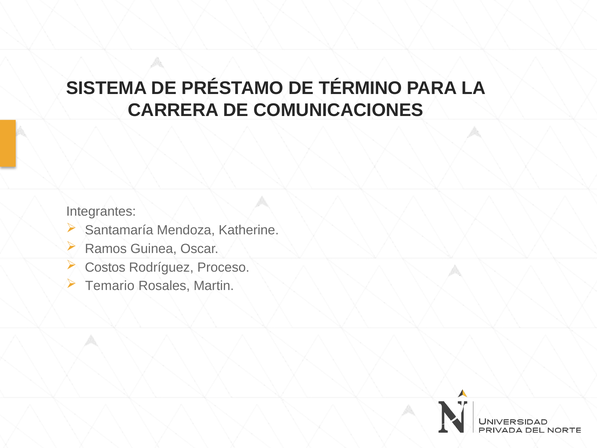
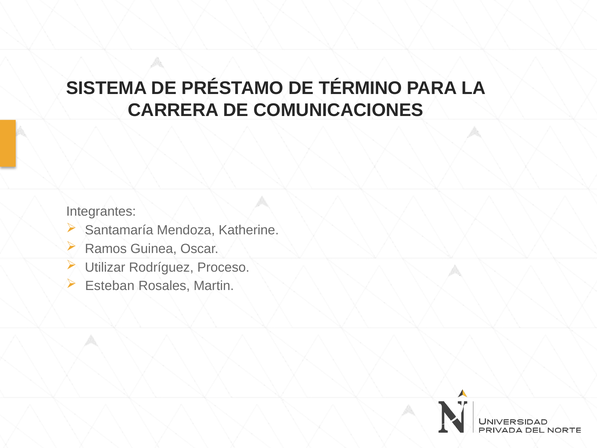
Costos: Costos -> Utilizar
Temario: Temario -> Esteban
